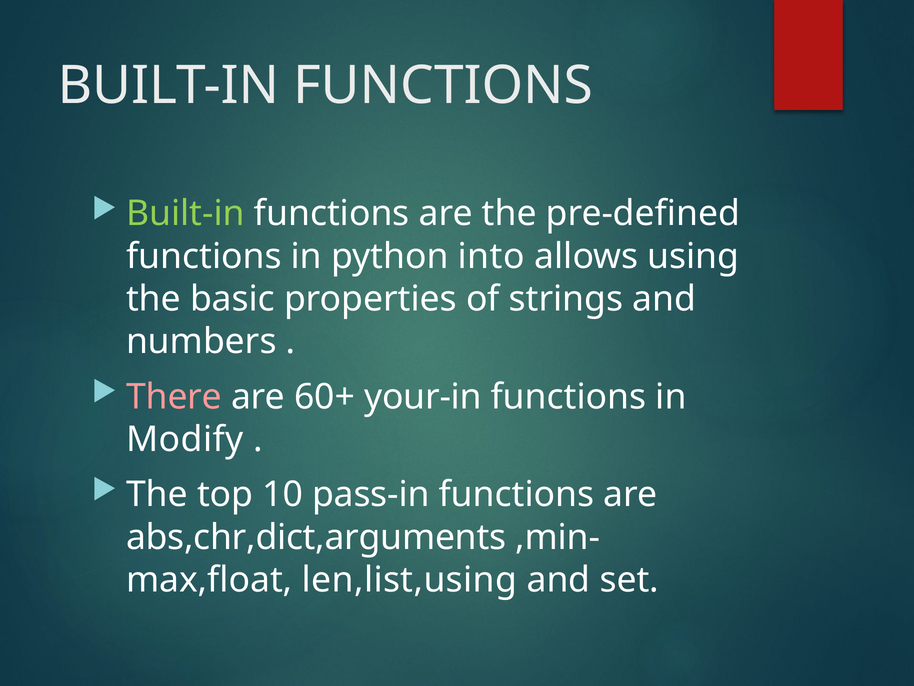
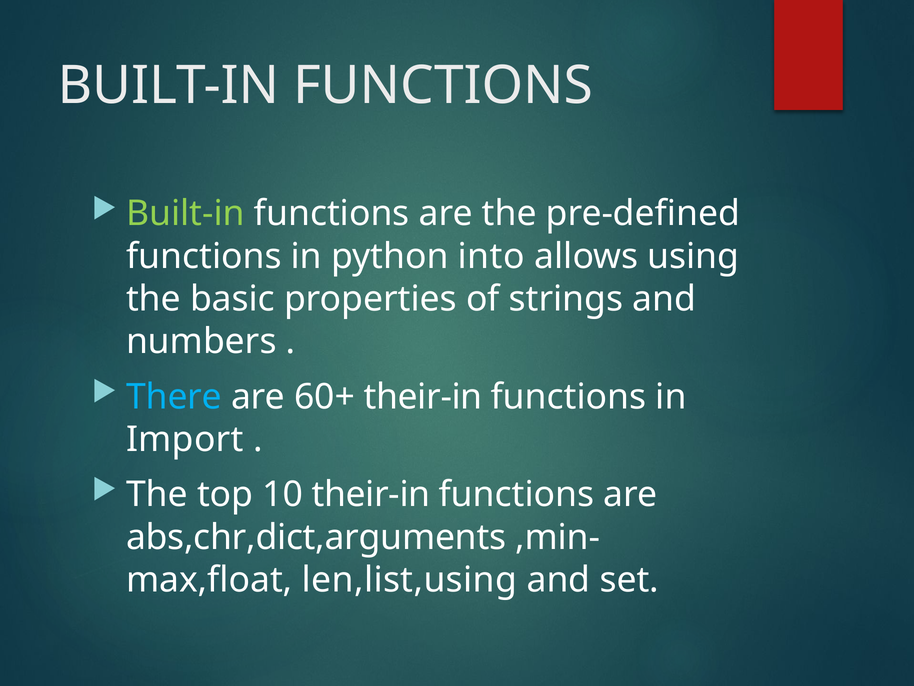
There colour: pink -> light blue
60+ your-in: your-in -> their-in
Modify: Modify -> Import
10 pass-in: pass-in -> their-in
